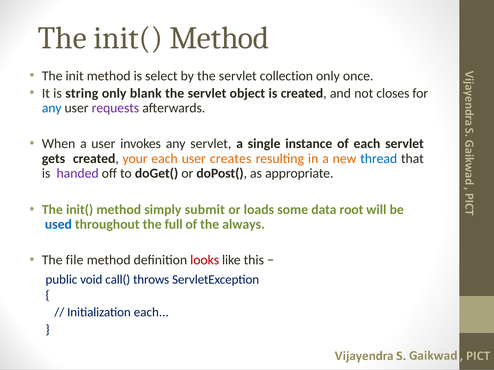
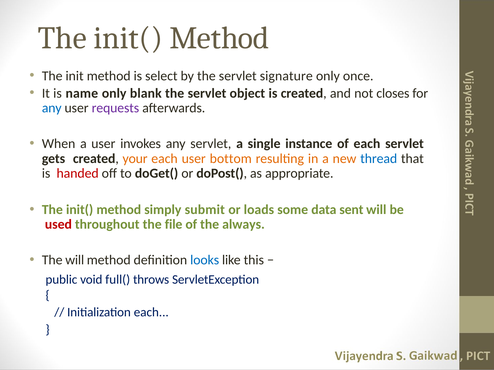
collection: collection -> signature
string: string -> name
creates: creates -> bottom
handed colour: purple -> red
root: root -> sent
used colour: blue -> red
full: full -> file
The file: file -> will
looks colour: red -> blue
call(: call( -> full(
